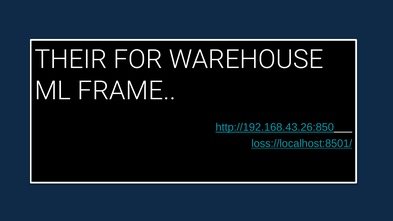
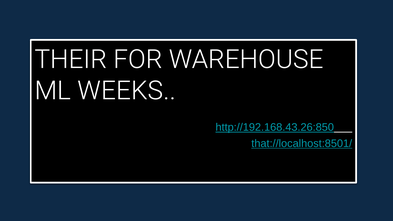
FRAME: FRAME -> WEEKS
loss://localhost:8501/: loss://localhost:8501/ -> that://localhost:8501/
